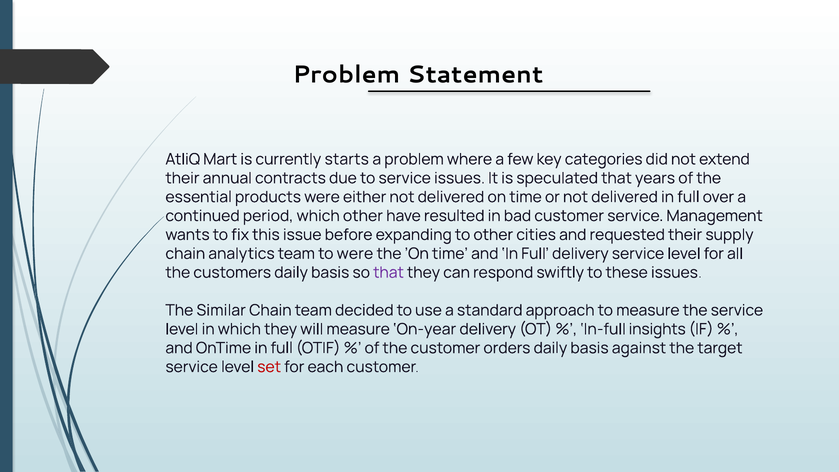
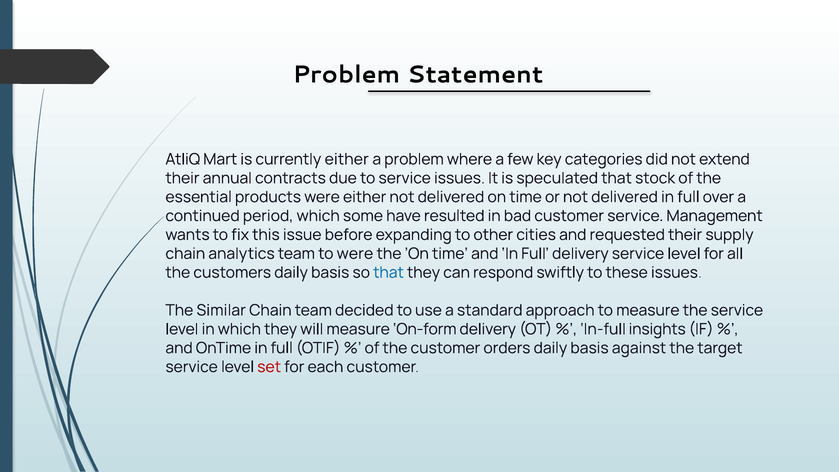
currently starts: starts -> either
years: years -> stock
which other: other -> some
that at (389, 272) colour: purple -> blue
On-year: On-year -> On-form
